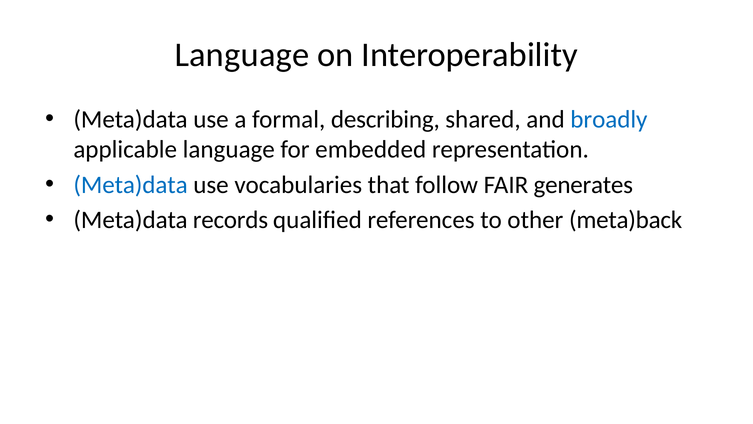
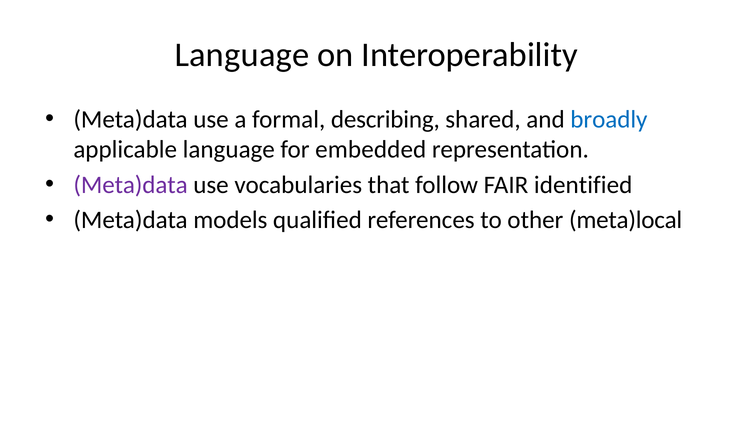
Meta)data at (131, 185) colour: blue -> purple
generates: generates -> identified
records: records -> models
meta)back: meta)back -> meta)local
